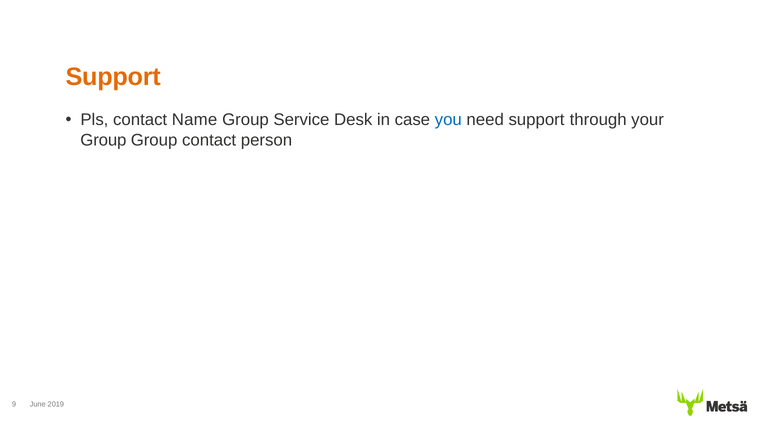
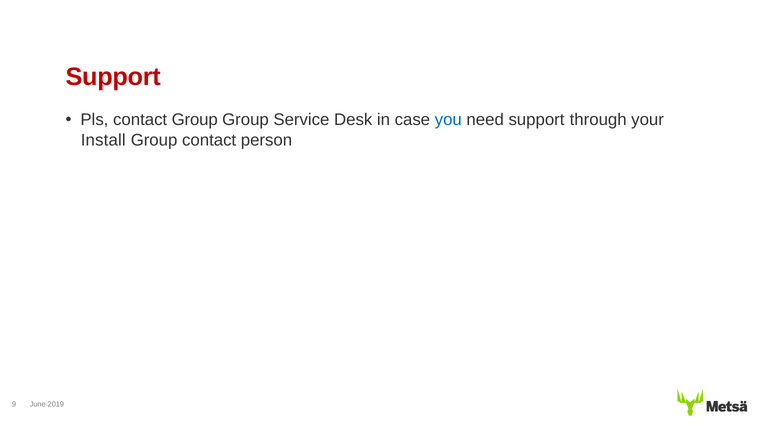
Support at (113, 77) colour: orange -> red
contact Name: Name -> Group
Group at (103, 140): Group -> Install
